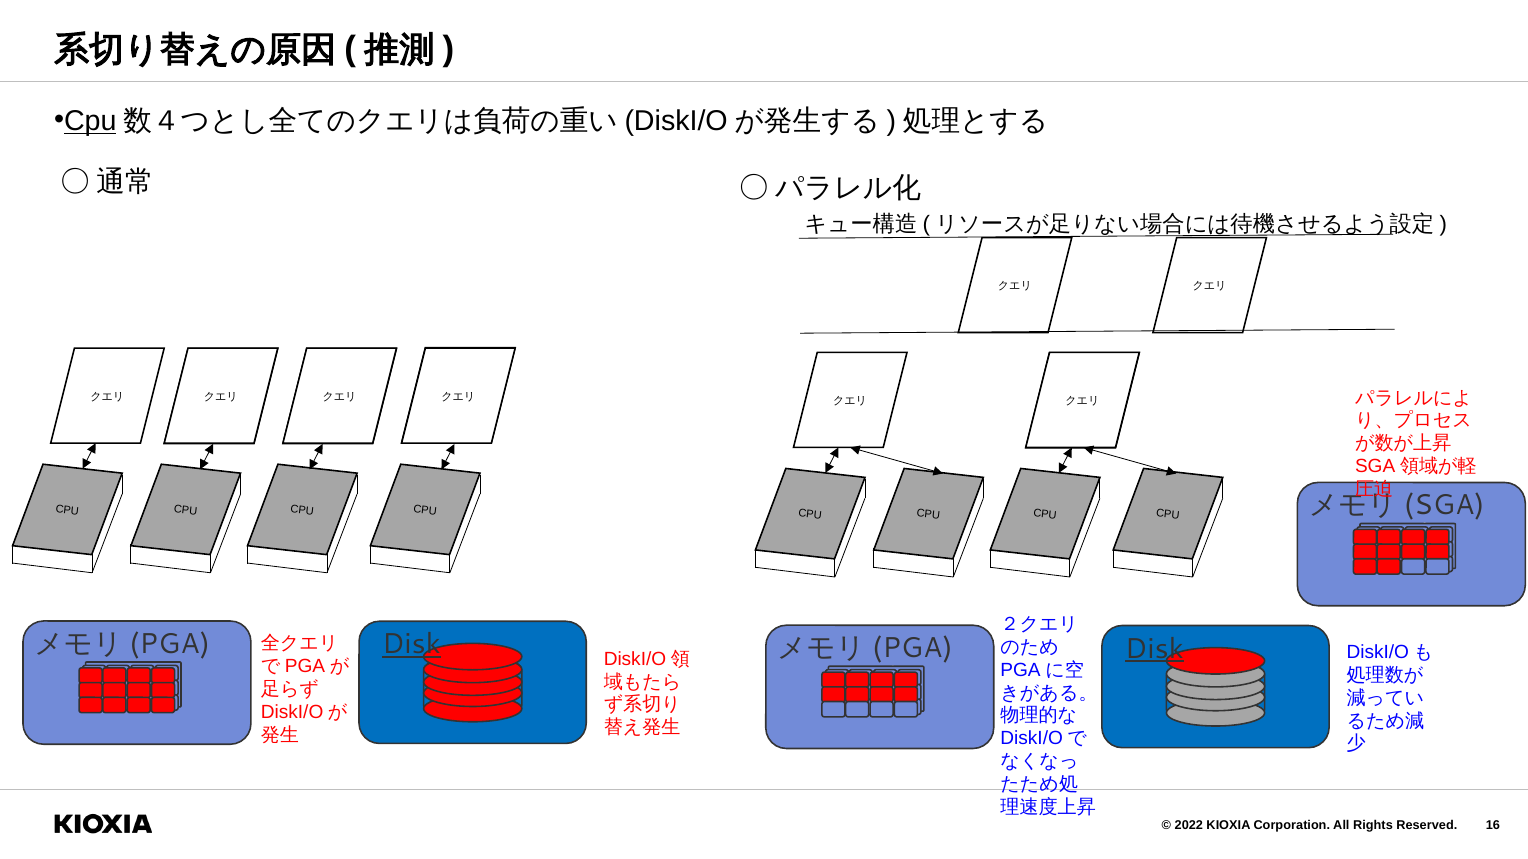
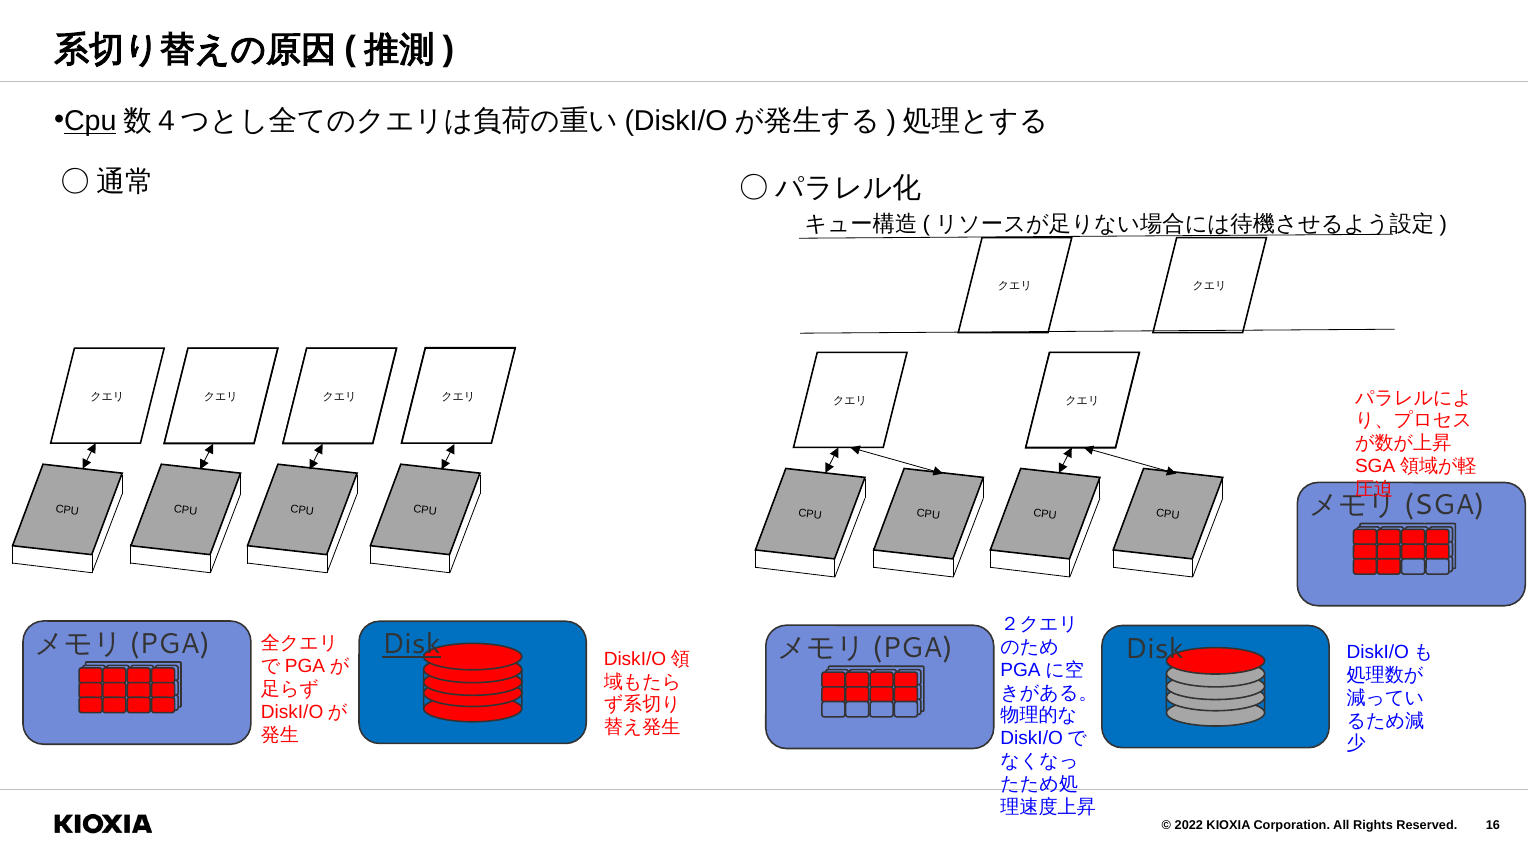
Disk at (1154, 649) underline: present -> none
